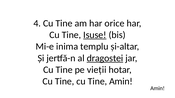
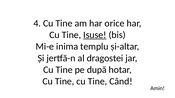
dragostei underline: present -> none
vieții: vieții -> după
Tine Amin: Amin -> Când
